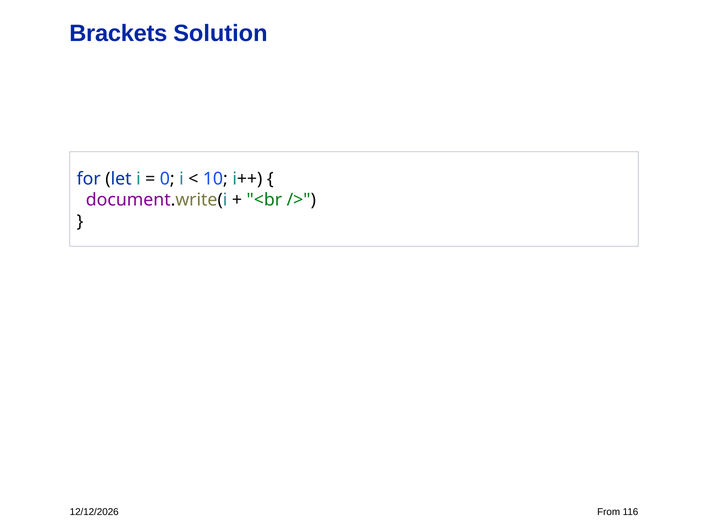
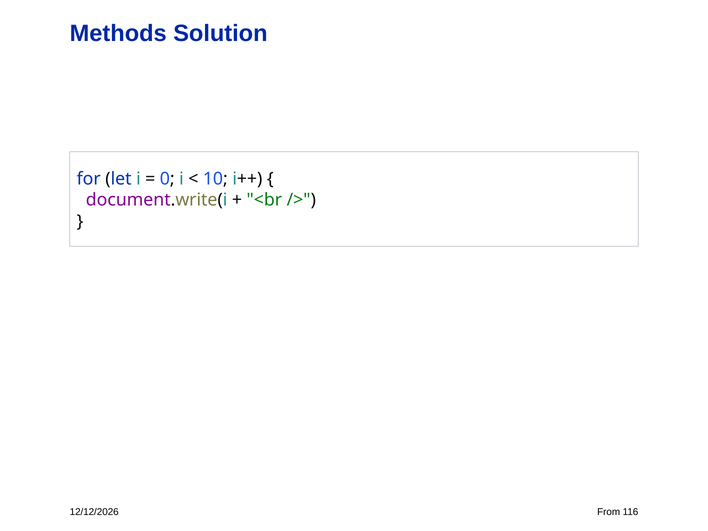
Brackets: Brackets -> Methods
